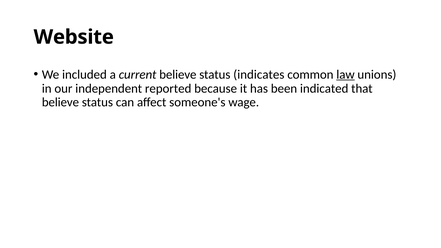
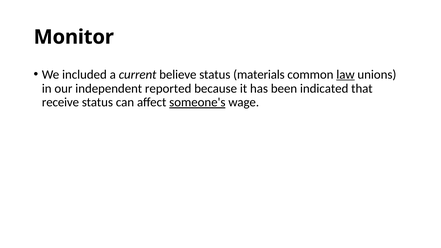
Website: Website -> Monitor
indicates: indicates -> materials
believe at (60, 102): believe -> receive
someone's underline: none -> present
